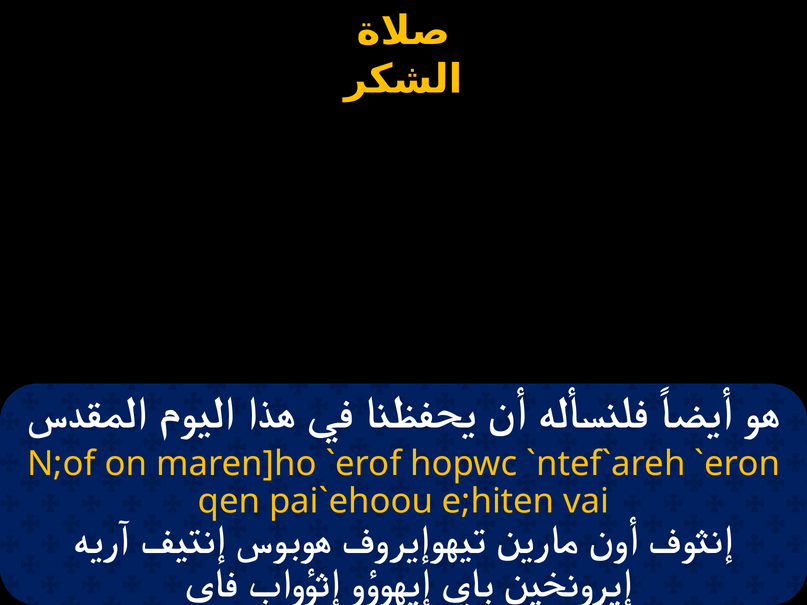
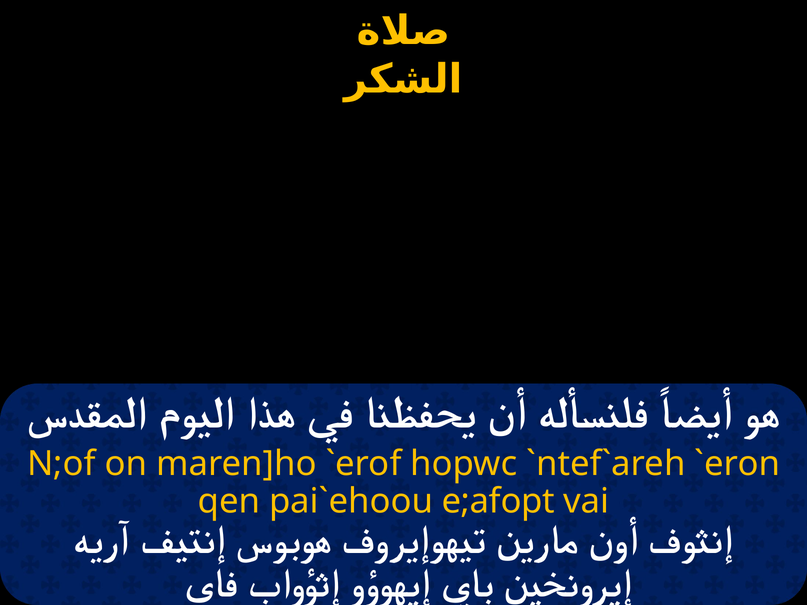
e;hiten: e;hiten -> e;afopt
